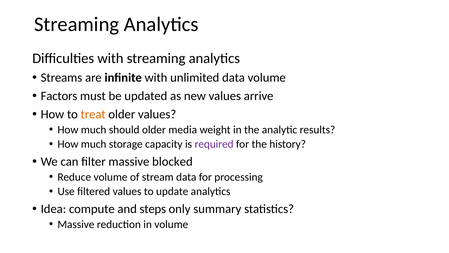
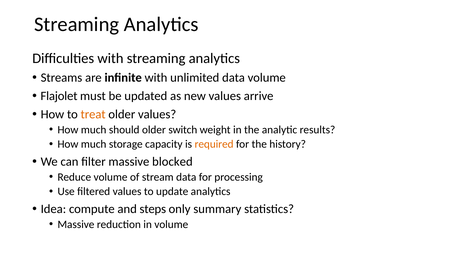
Factors: Factors -> Flajolet
media: media -> switch
required colour: purple -> orange
